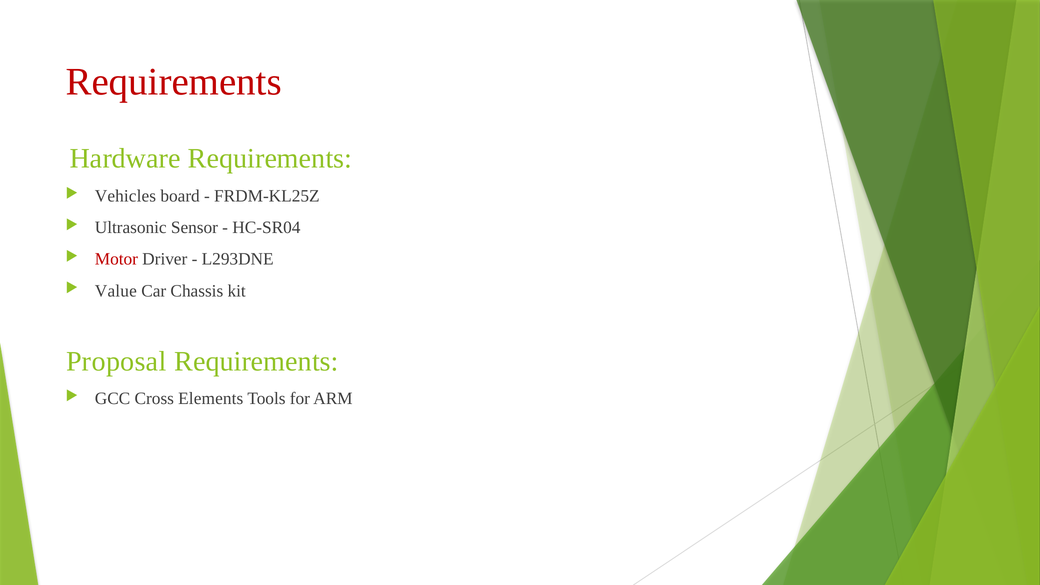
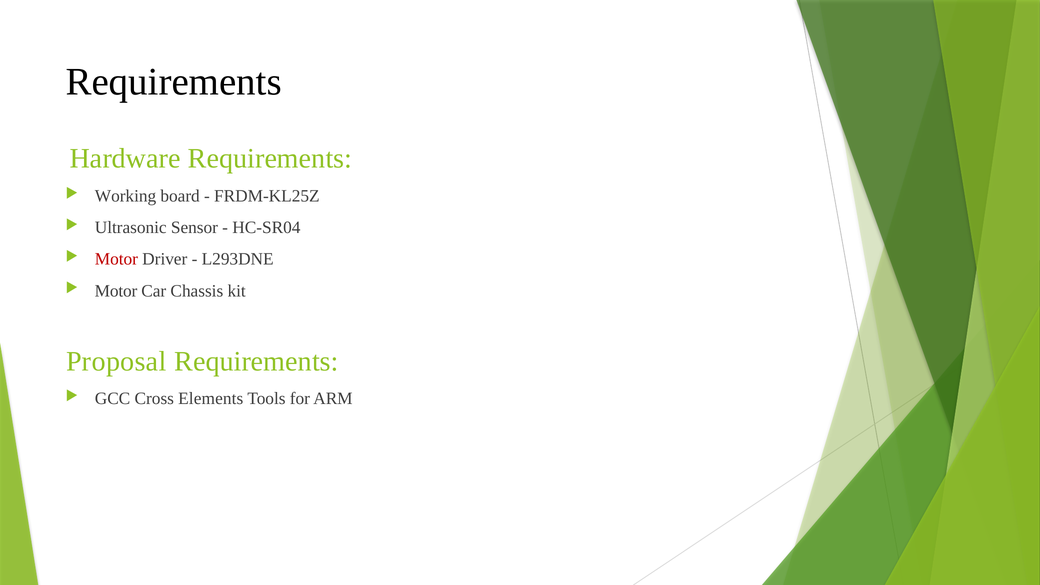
Requirements at (174, 82) colour: red -> black
Vehicles: Vehicles -> Working
Value at (116, 291): Value -> Motor
